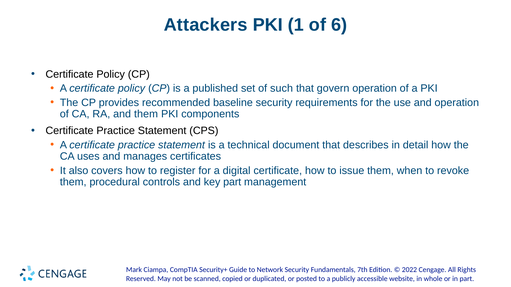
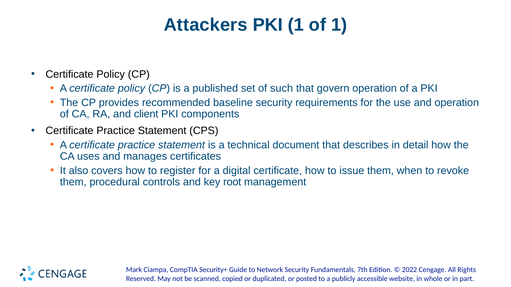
of 6: 6 -> 1
and them: them -> client
key part: part -> root
